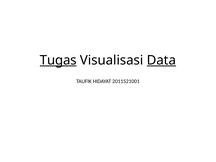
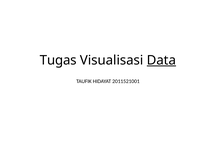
Tugas underline: present -> none
